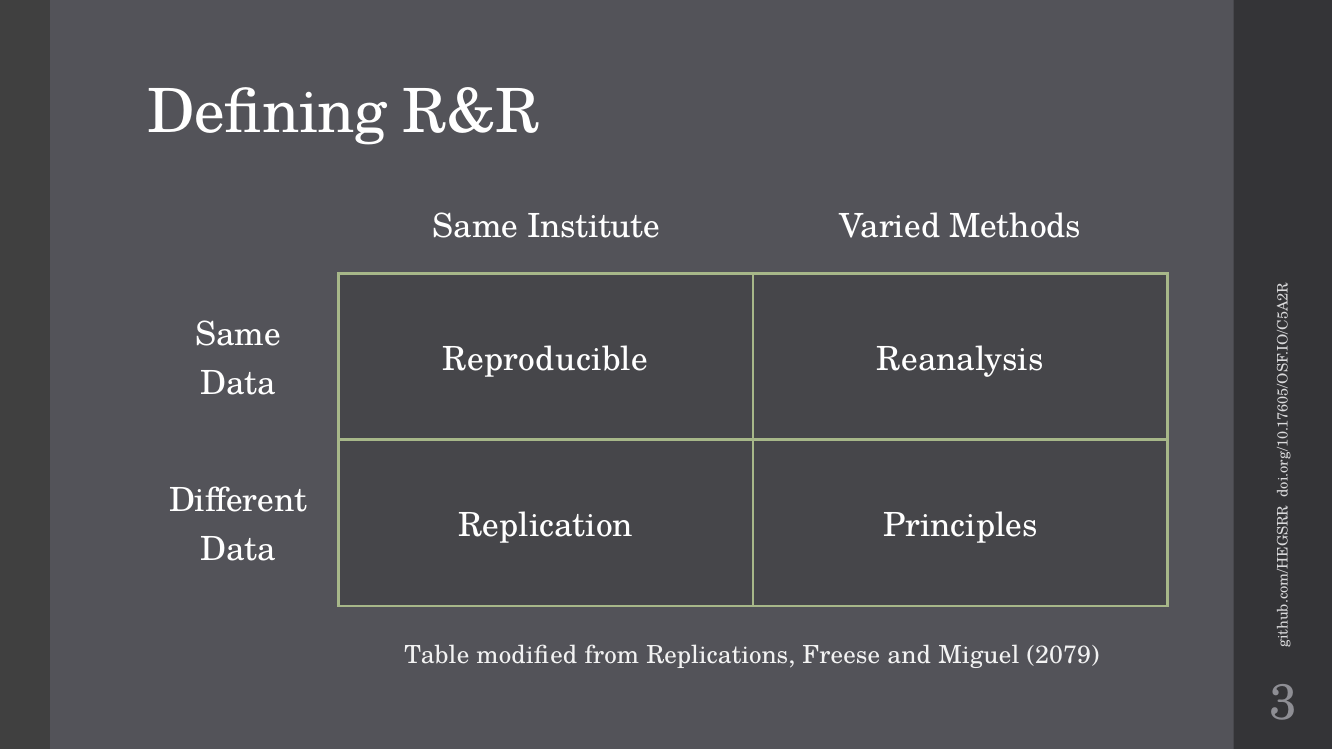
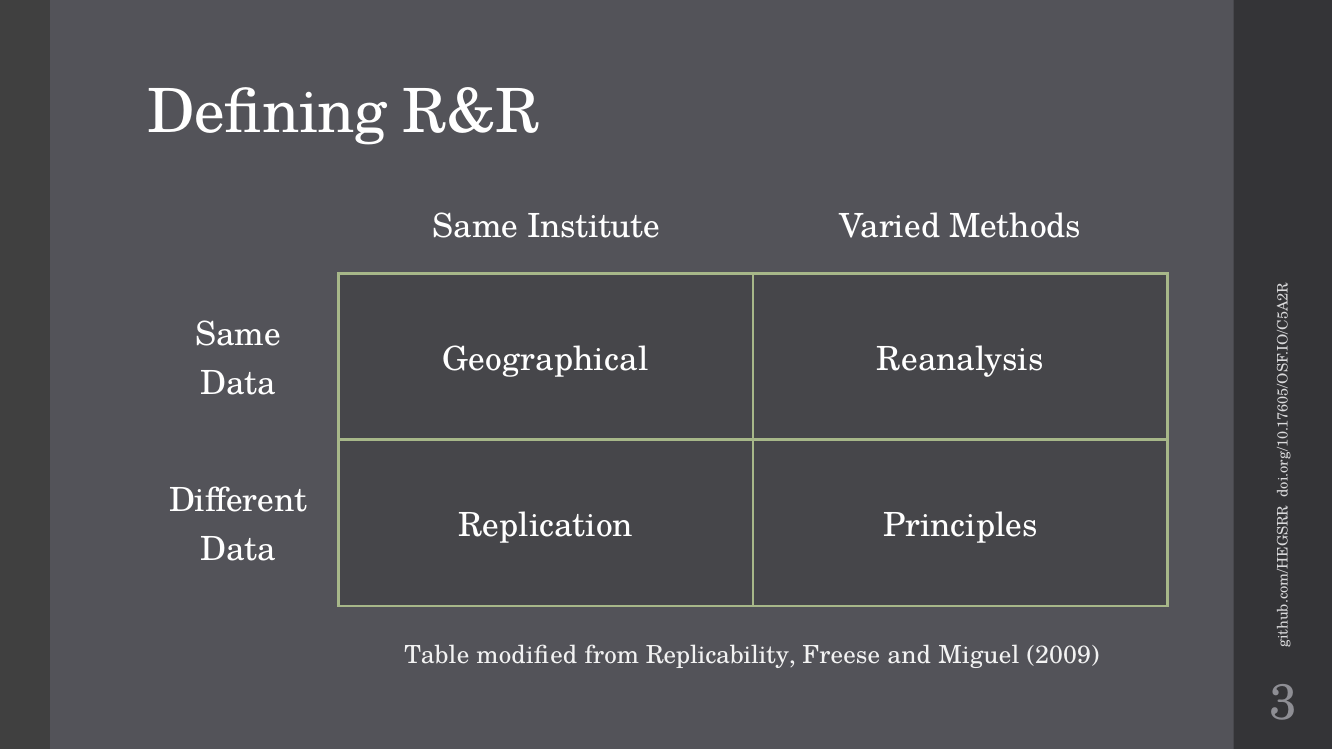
Reproducible: Reproducible -> Geographical
Replications: Replications -> Replicability
2079: 2079 -> 2009
